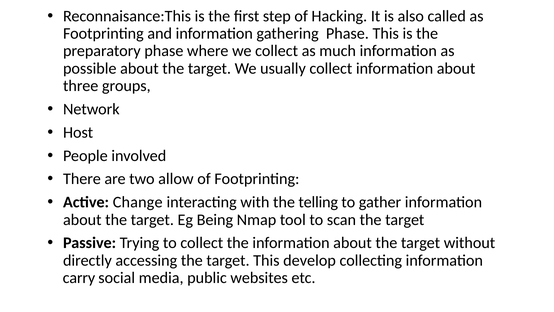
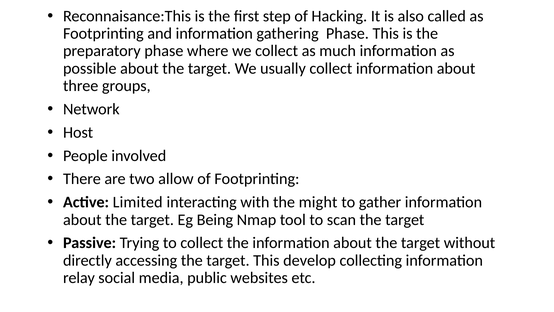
Change: Change -> Limited
telling: telling -> might
carry: carry -> relay
